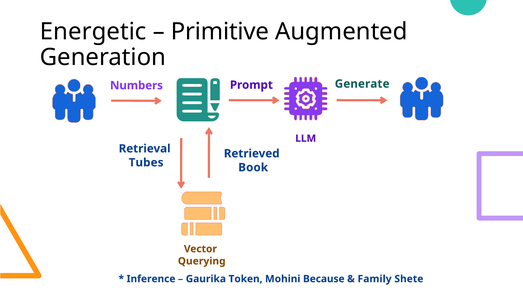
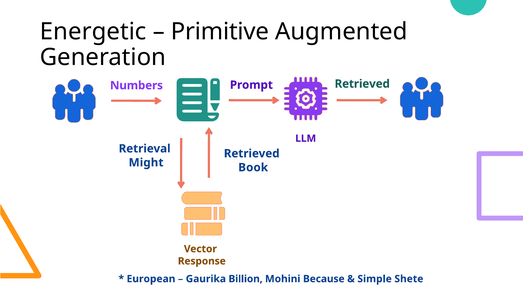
Prompt Generate: Generate -> Retrieved
Tubes: Tubes -> Might
Querying: Querying -> Response
Inference: Inference -> European
Token: Token -> Billion
Family: Family -> Simple
